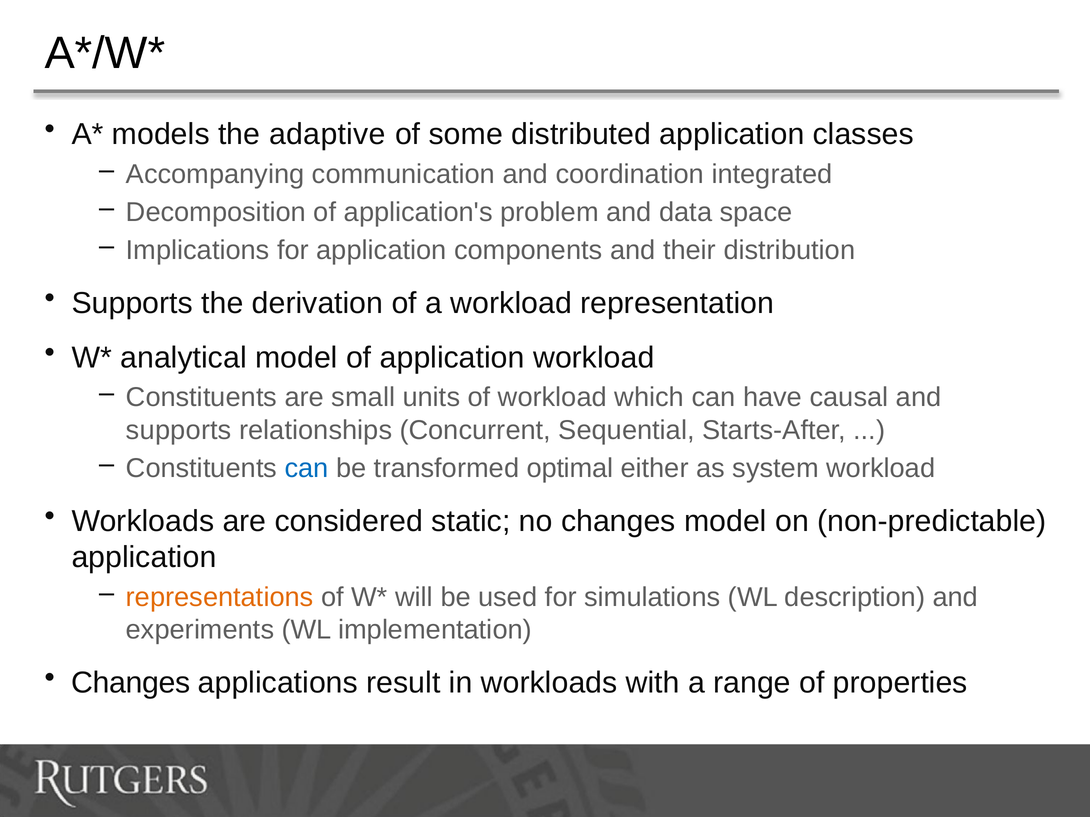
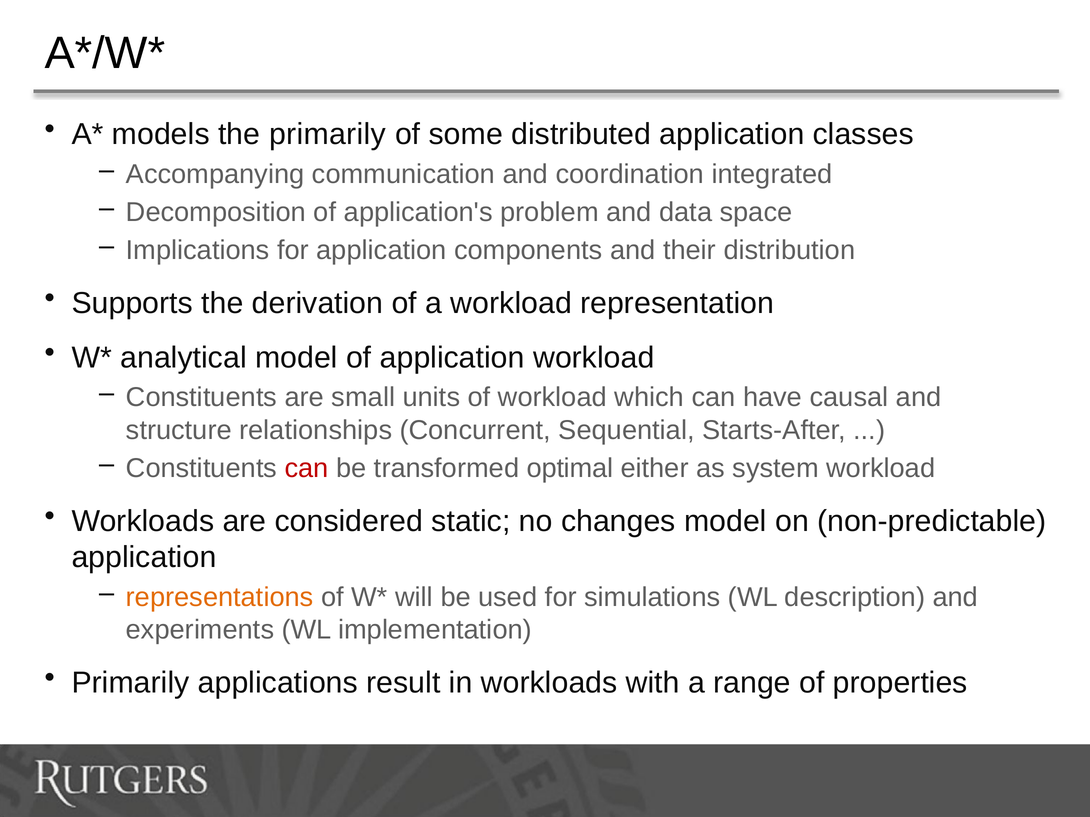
the adaptive: adaptive -> primarily
supports at (179, 430): supports -> structure
can at (307, 469) colour: blue -> red
Changes at (131, 683): Changes -> Primarily
